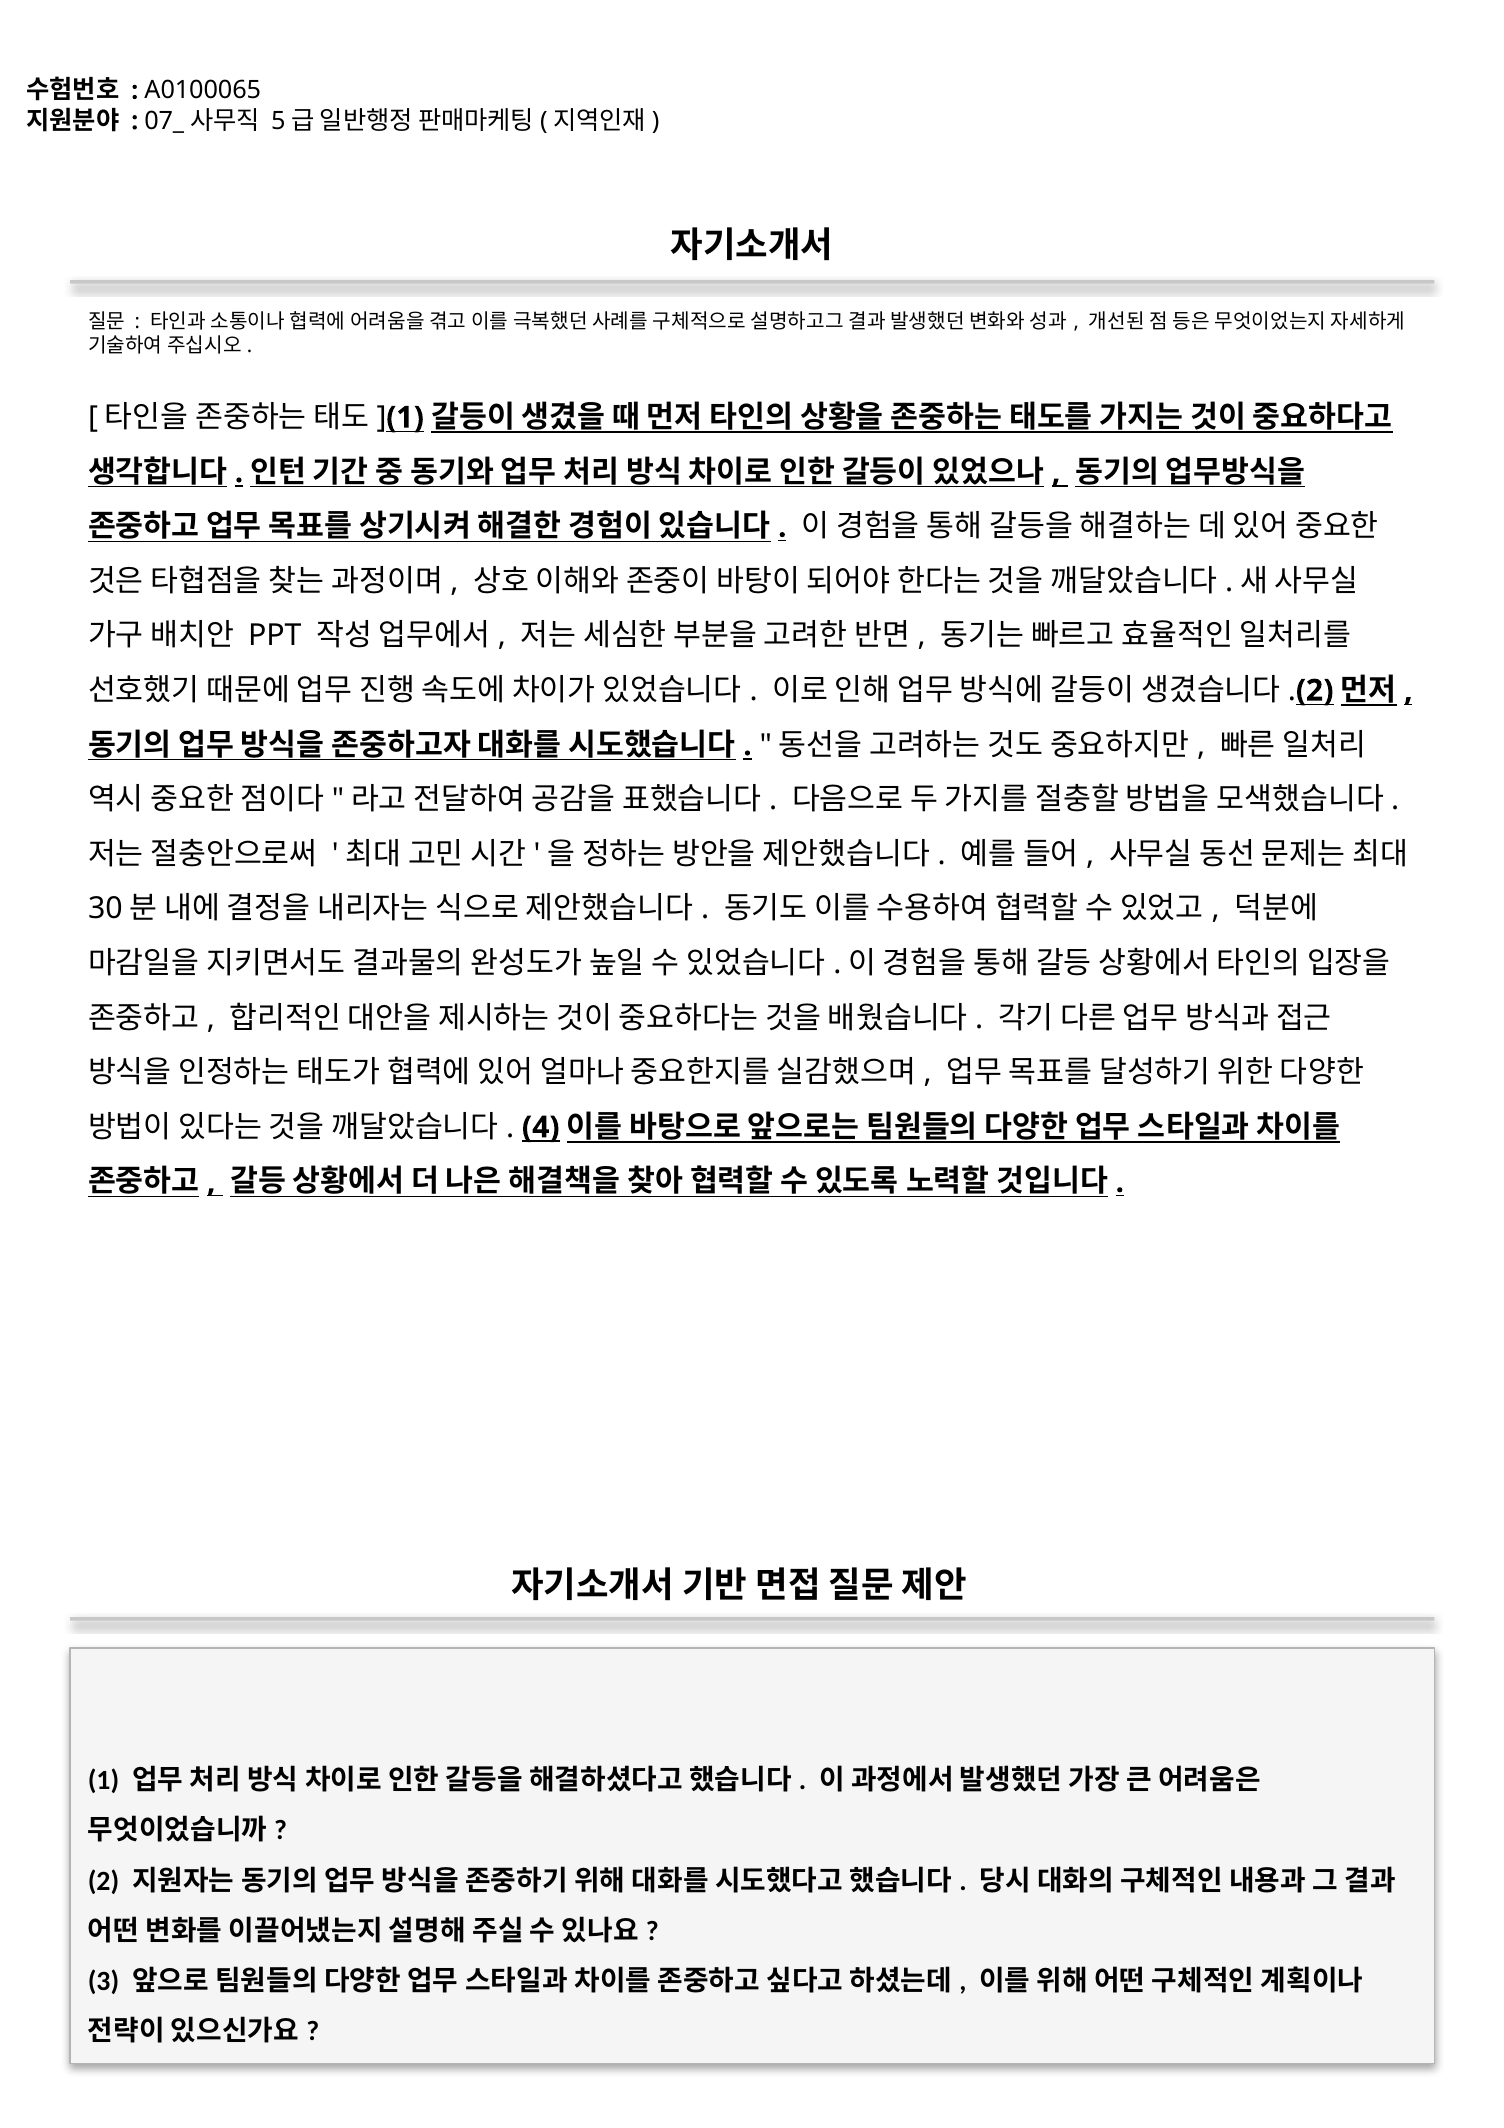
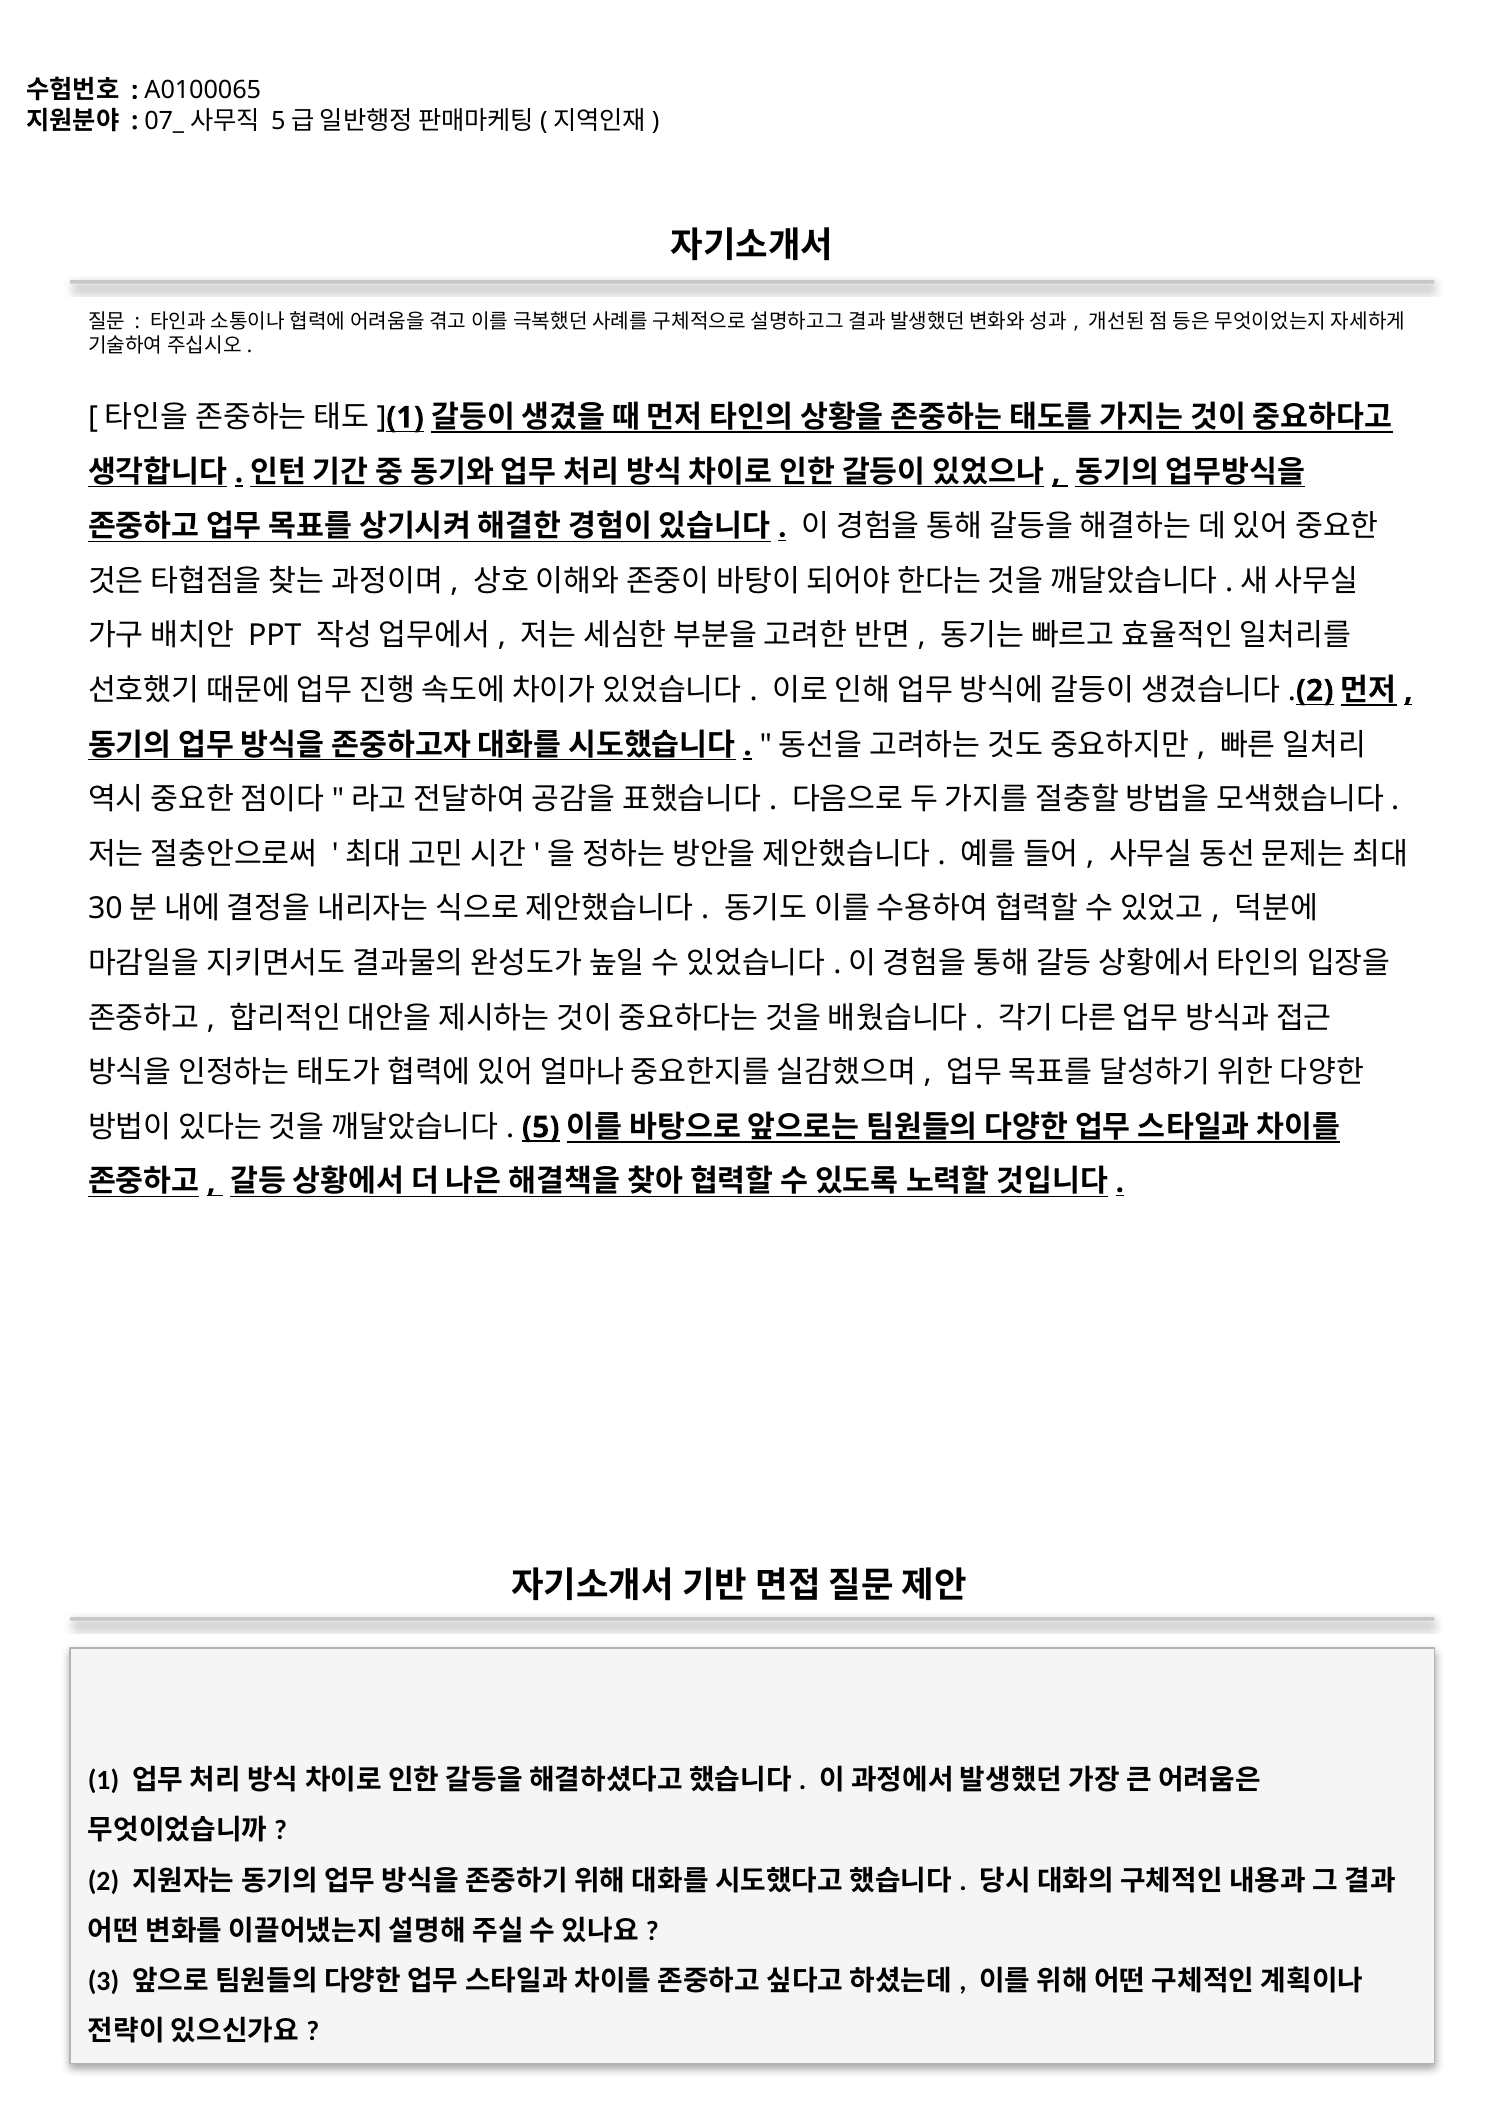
4: 4 -> 5
